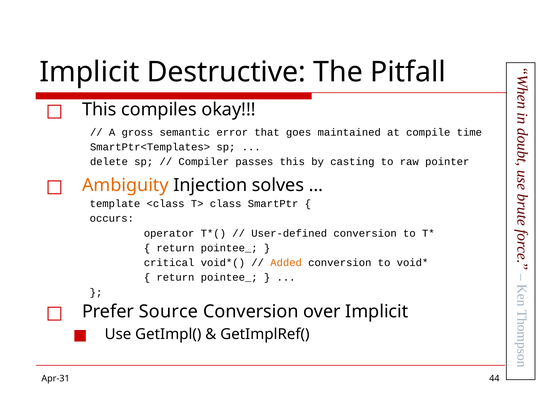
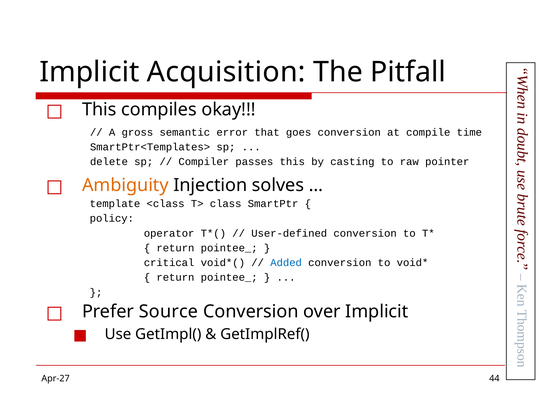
Destructive: Destructive -> Acquisition
goes maintained: maintained -> conversion
occurs: occurs -> policy
Added colour: orange -> blue
Apr-31: Apr-31 -> Apr-27
